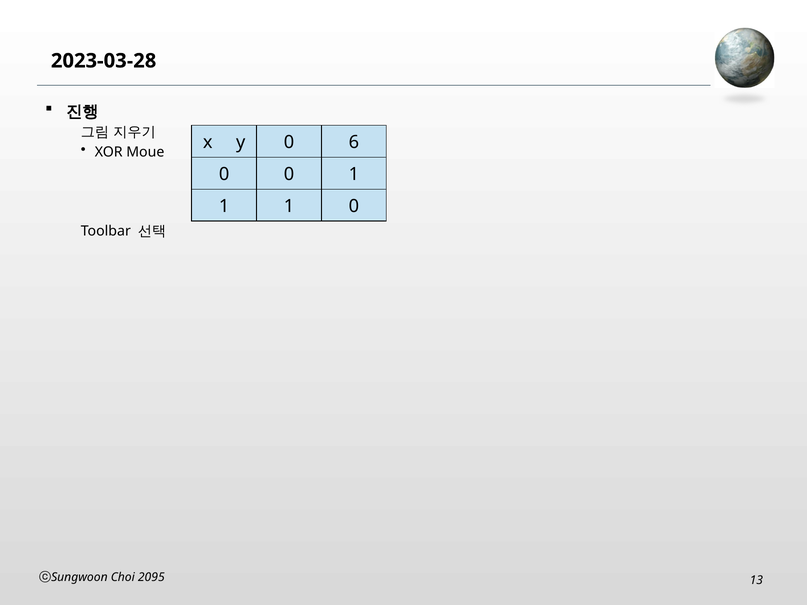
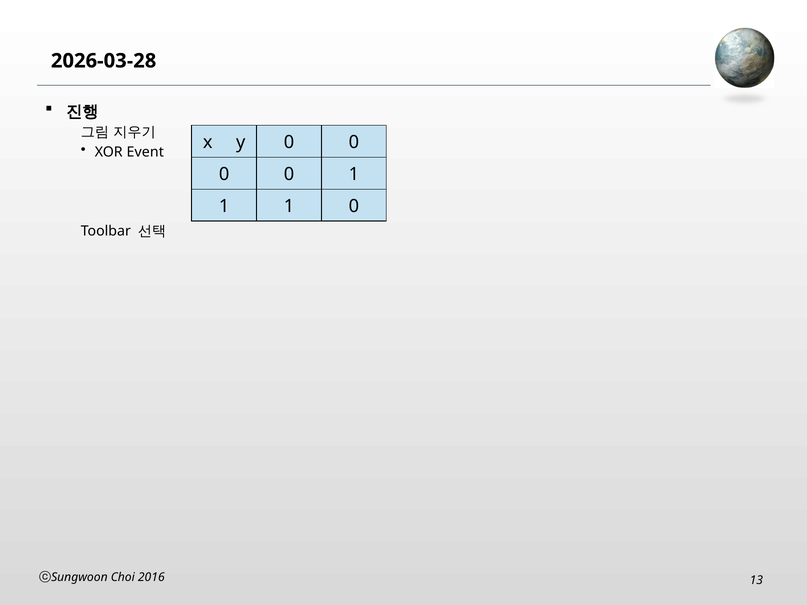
2023-03-28: 2023-03-28 -> 2026-03-28
y 0 6: 6 -> 0
Moue: Moue -> Event
2095: 2095 -> 2016
